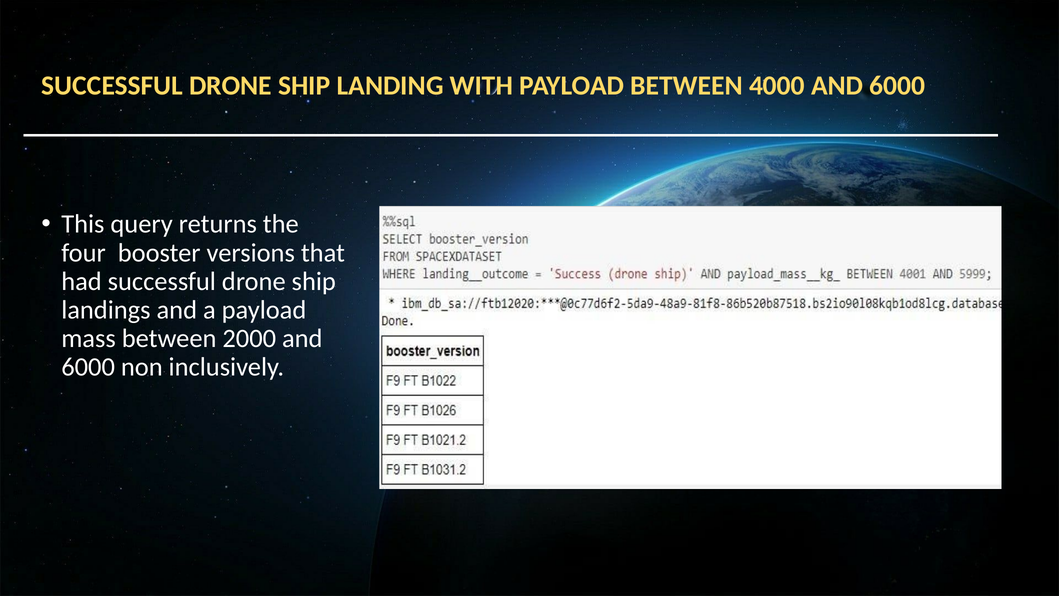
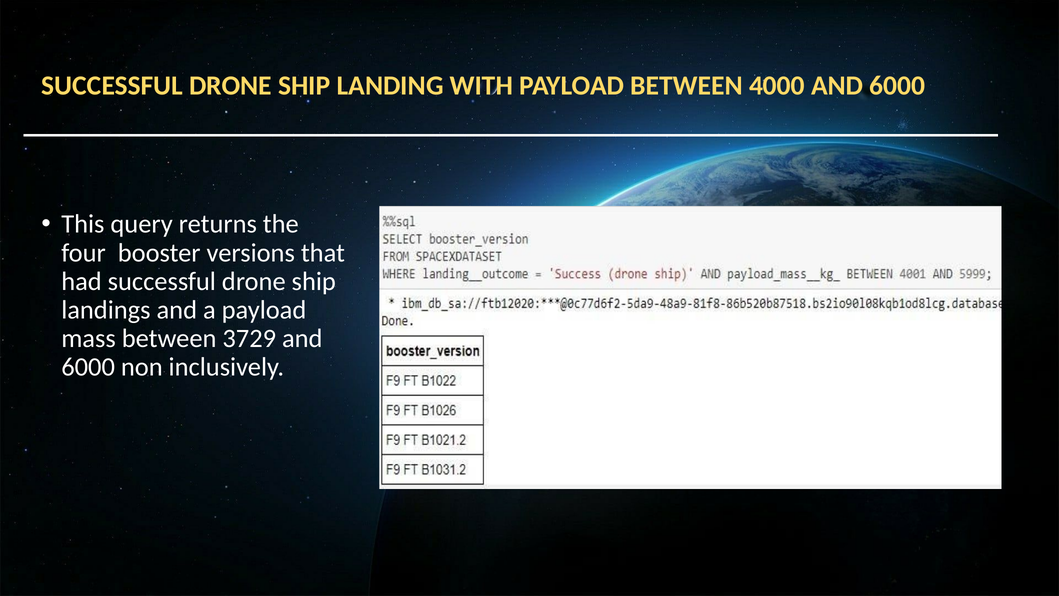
2000: 2000 -> 3729
